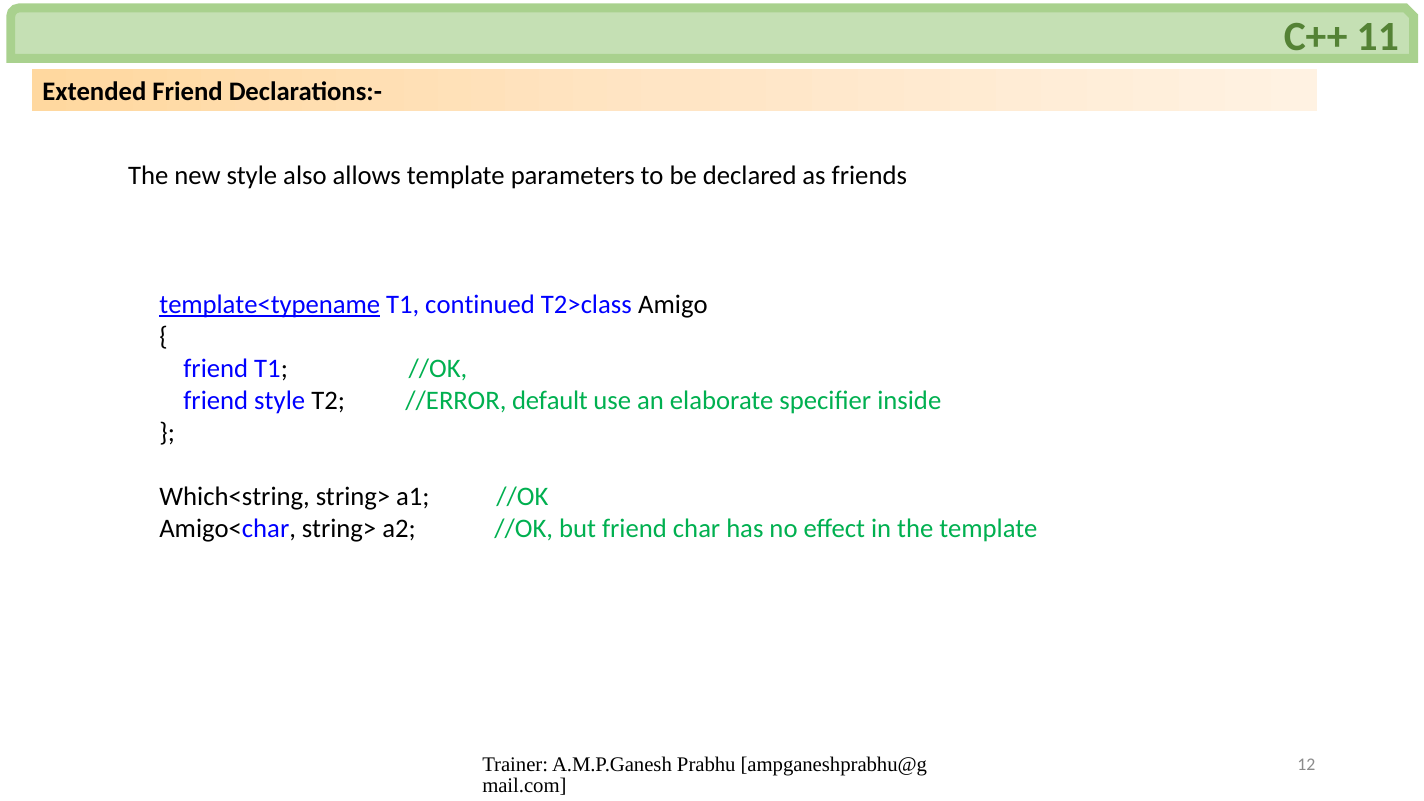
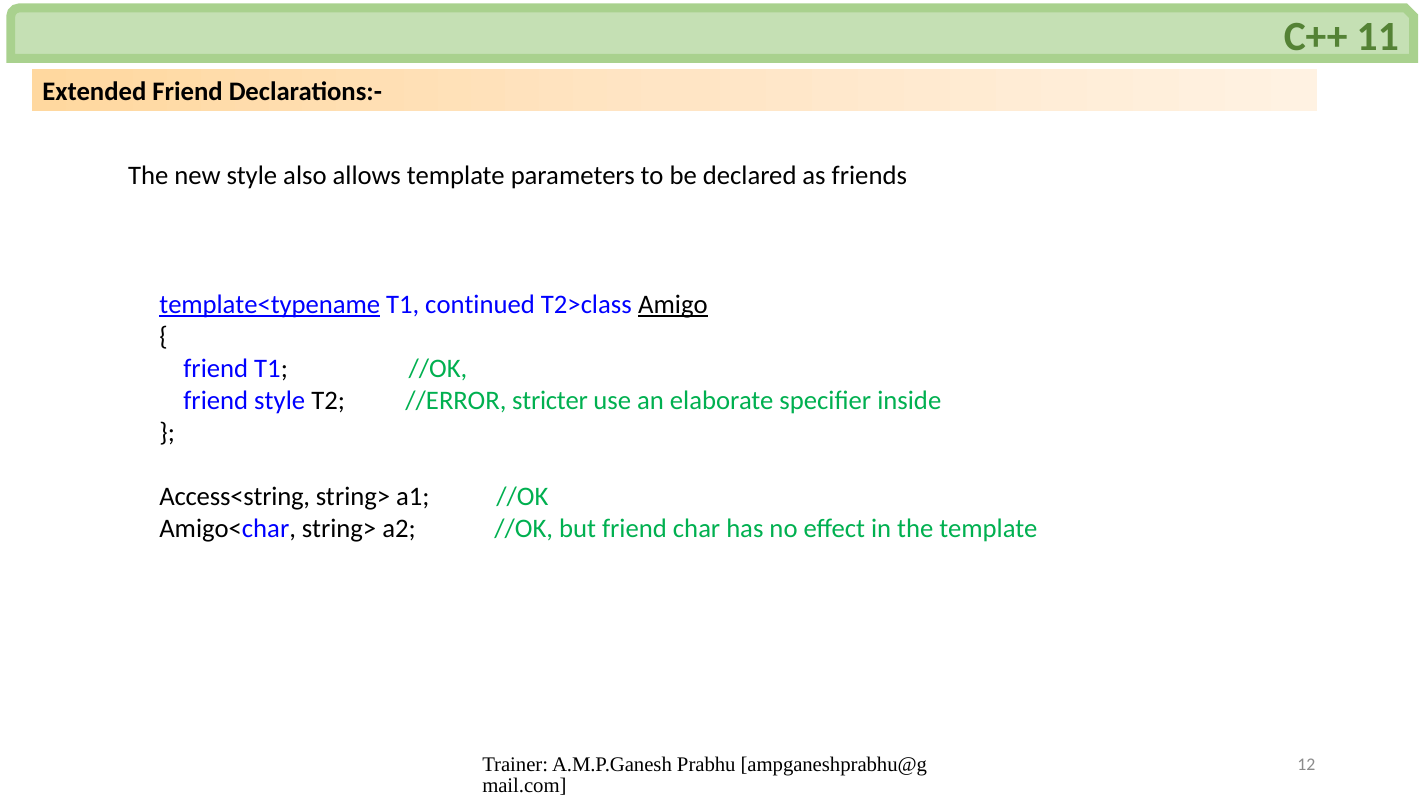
Amigo underline: none -> present
default: default -> stricter
Which<string: Which<string -> Access<string
